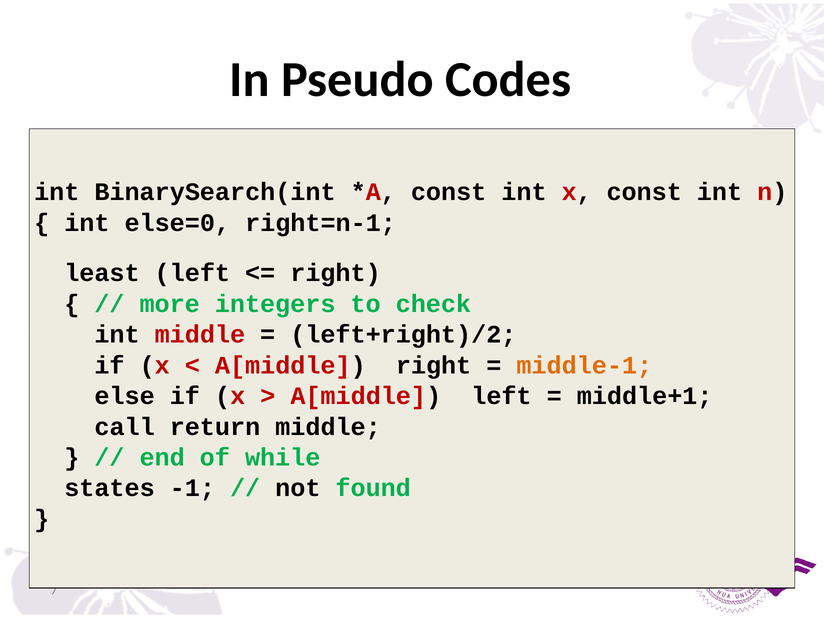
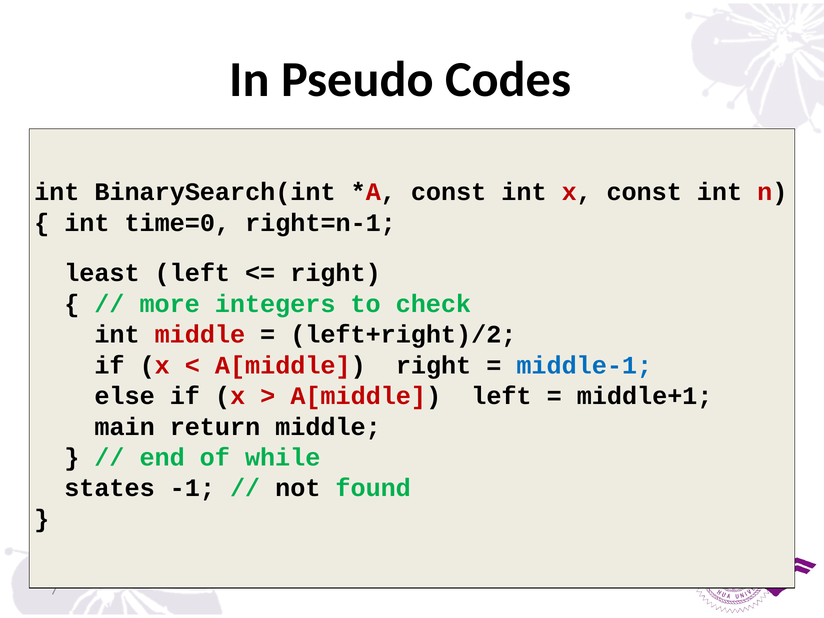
else=0: else=0 -> time=0
middle-1 colour: orange -> blue
call: call -> main
